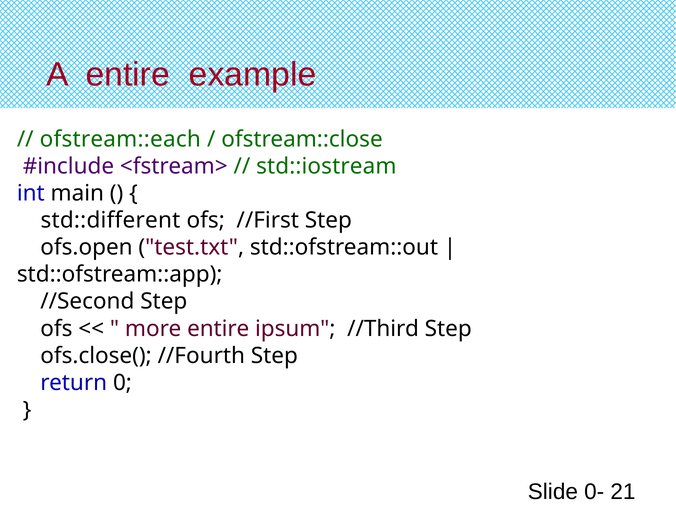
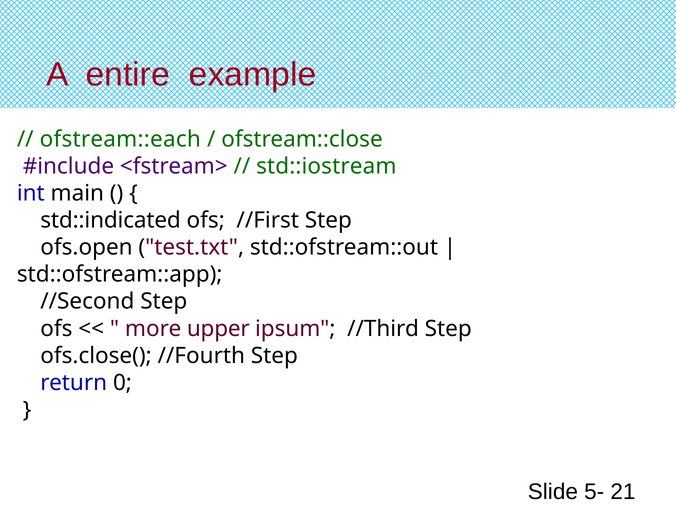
std::different: std::different -> std::indicated
more entire: entire -> upper
0-: 0- -> 5-
